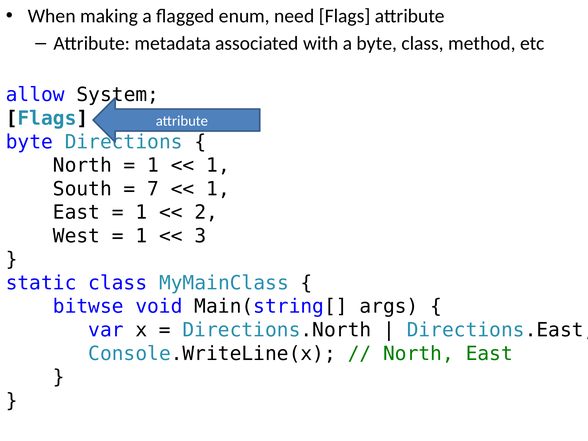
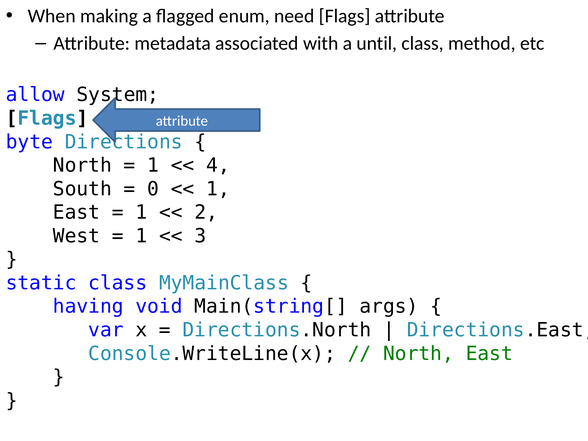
a byte: byte -> until
1 at (218, 165): 1 -> 4
7: 7 -> 0
bitwse: bitwse -> having
